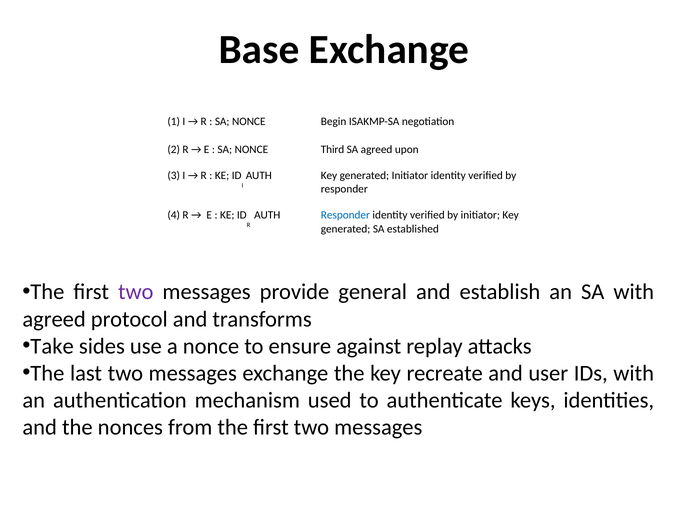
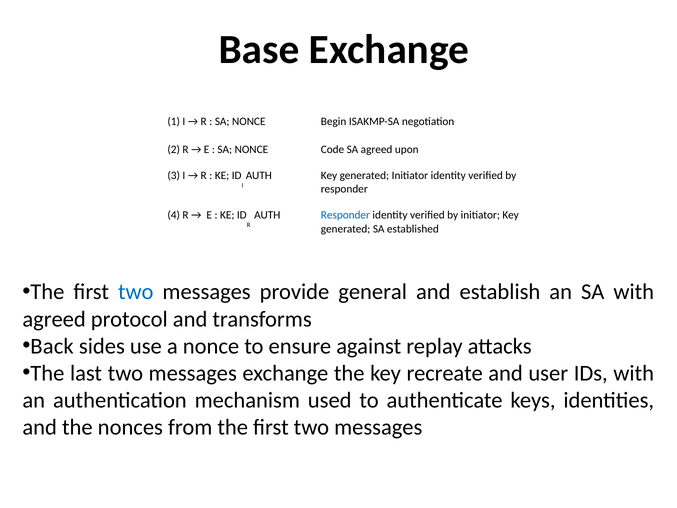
Third: Third -> Code
two at (136, 292) colour: purple -> blue
Take: Take -> Back
